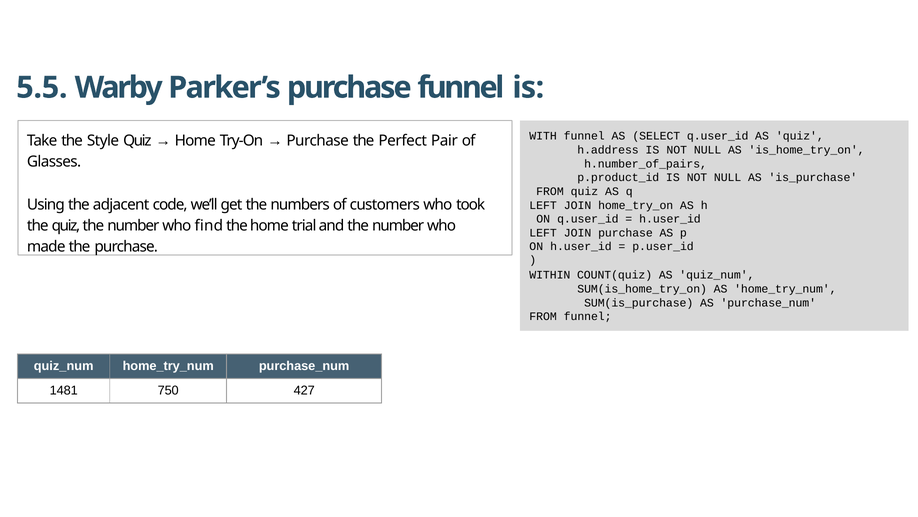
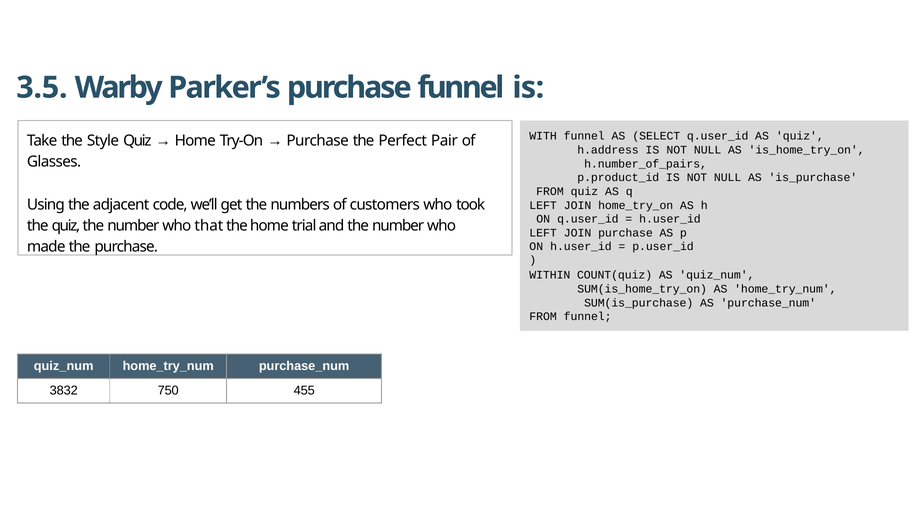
5.5: 5.5 -> 3.5
find: find -> that
1481: 1481 -> 3832
427: 427 -> 455
